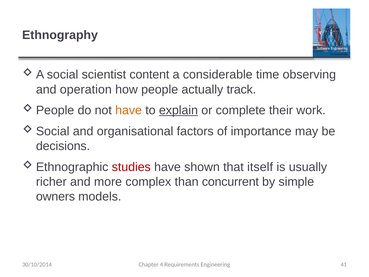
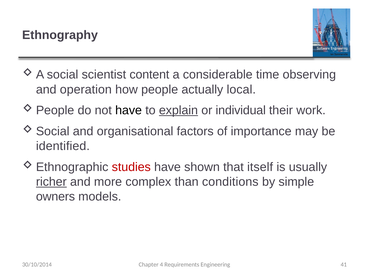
track: track -> local
have at (129, 110) colour: orange -> black
complete: complete -> individual
decisions: decisions -> identified
richer underline: none -> present
concurrent: concurrent -> conditions
